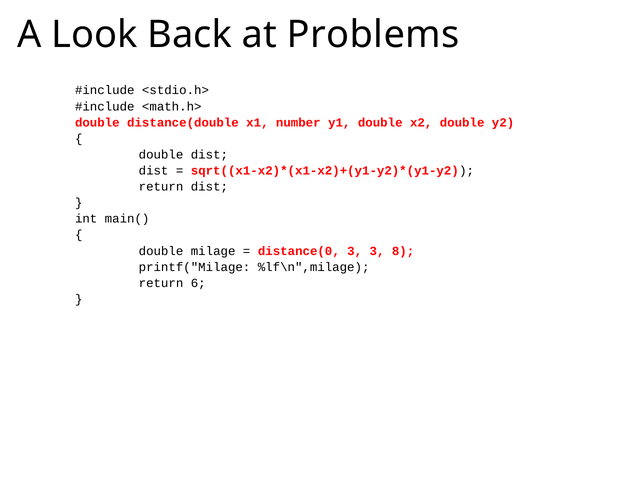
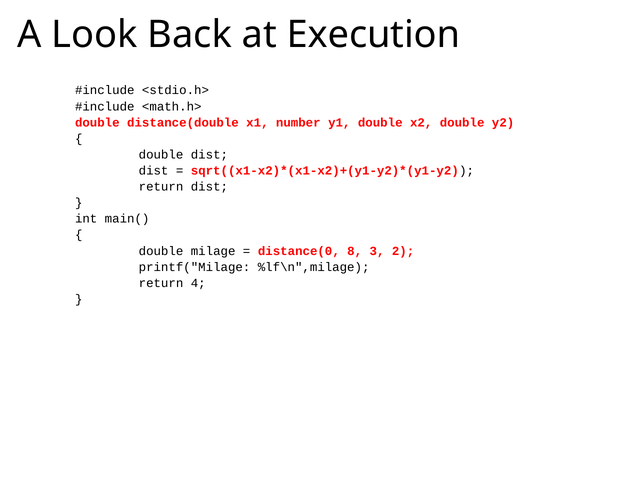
Problems: Problems -> Execution
distance(0 3: 3 -> 8
8: 8 -> 2
6: 6 -> 4
